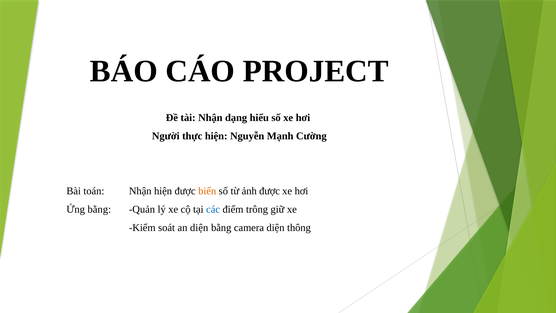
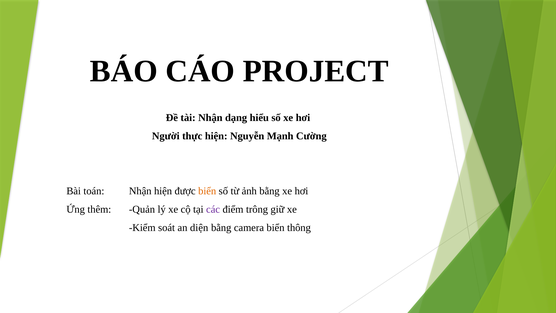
ảnh được: được -> bằng
Ứng bằng: bằng -> thêm
các colour: blue -> purple
camera diện: diện -> biển
